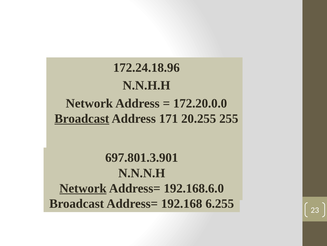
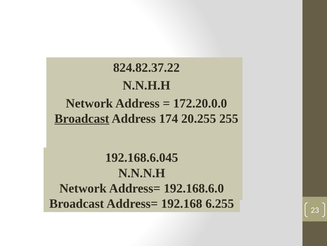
172.24.18.96: 172.24.18.96 -> 824.82.37.22
171: 171 -> 174
697.801.3.901: 697.801.3.901 -> 192.168.6.045
Network at (83, 188) underline: present -> none
